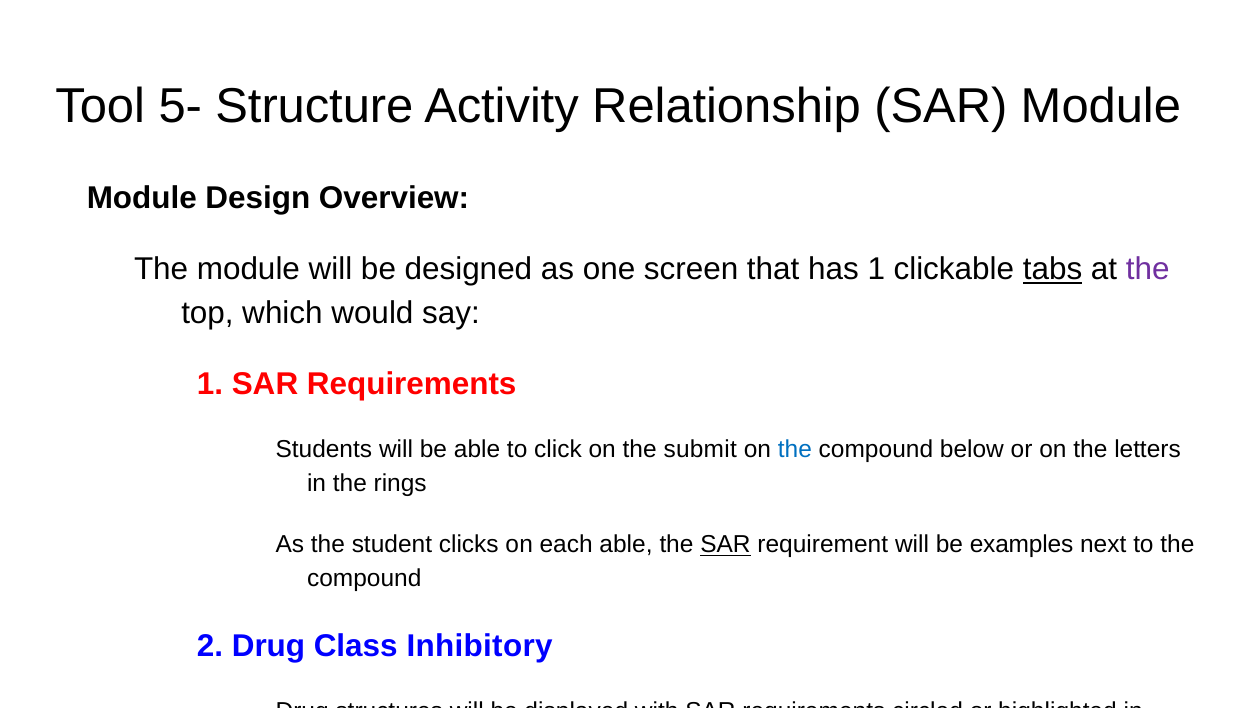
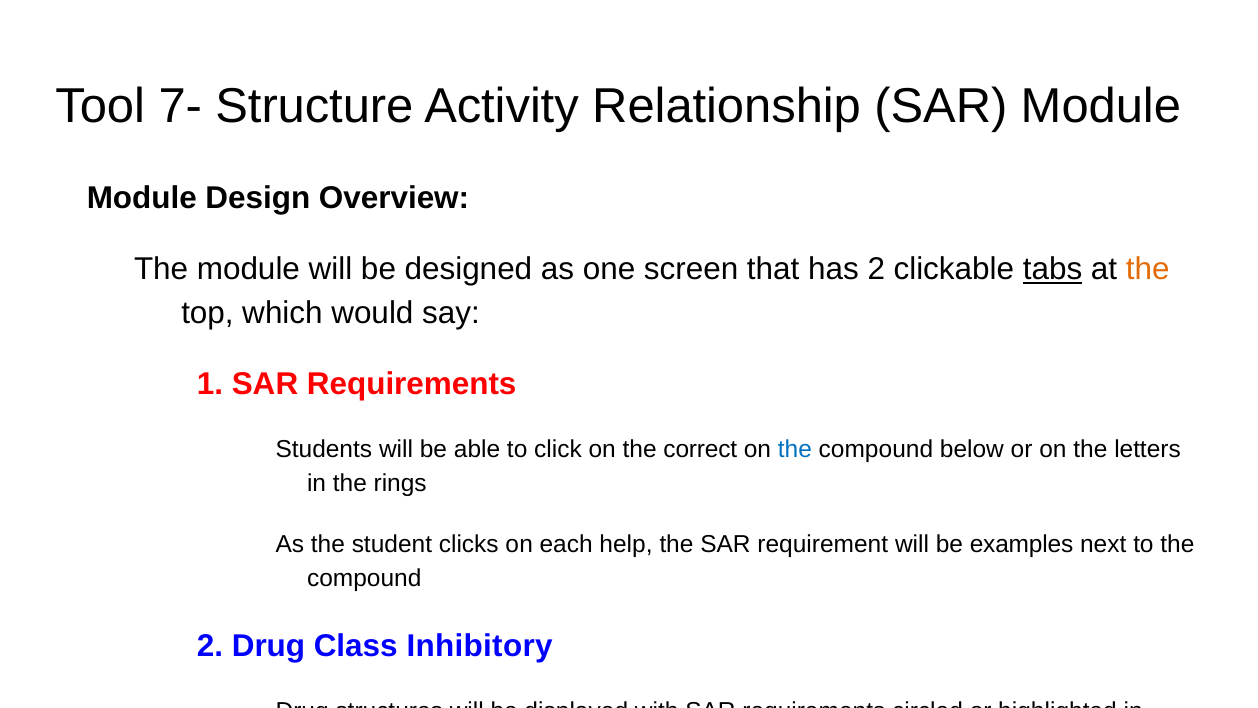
5-: 5- -> 7-
has 1: 1 -> 2
the at (1148, 269) colour: purple -> orange
submit: submit -> correct
each able: able -> help
SAR at (725, 545) underline: present -> none
